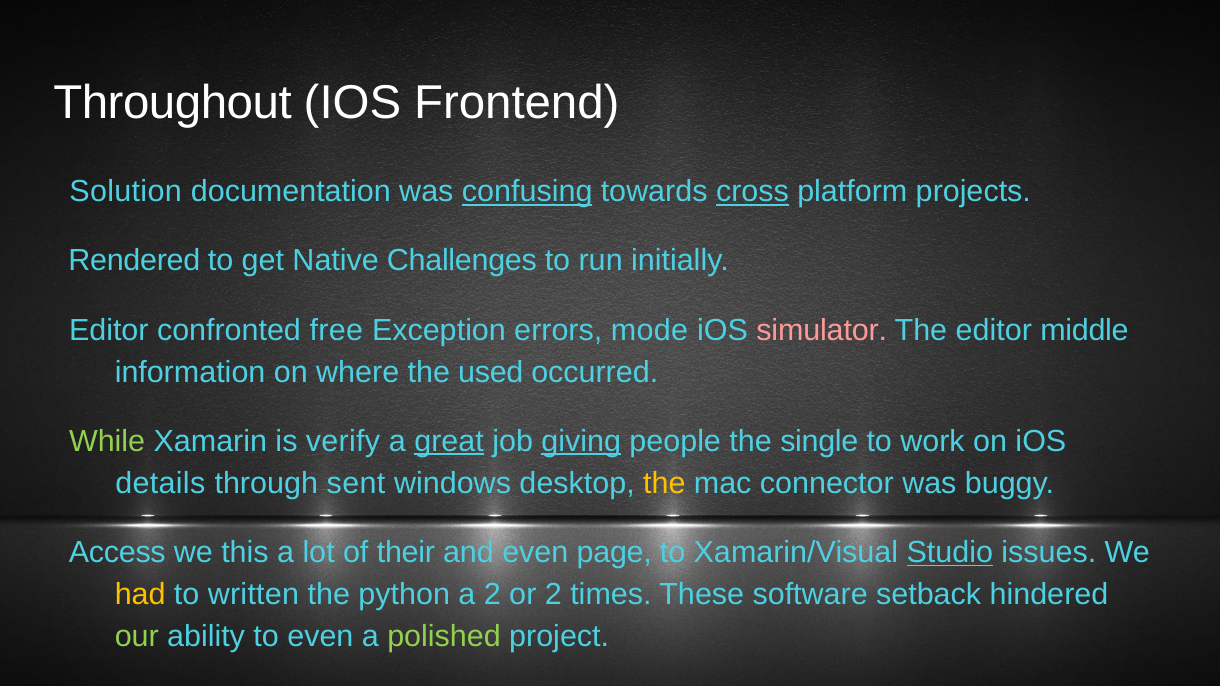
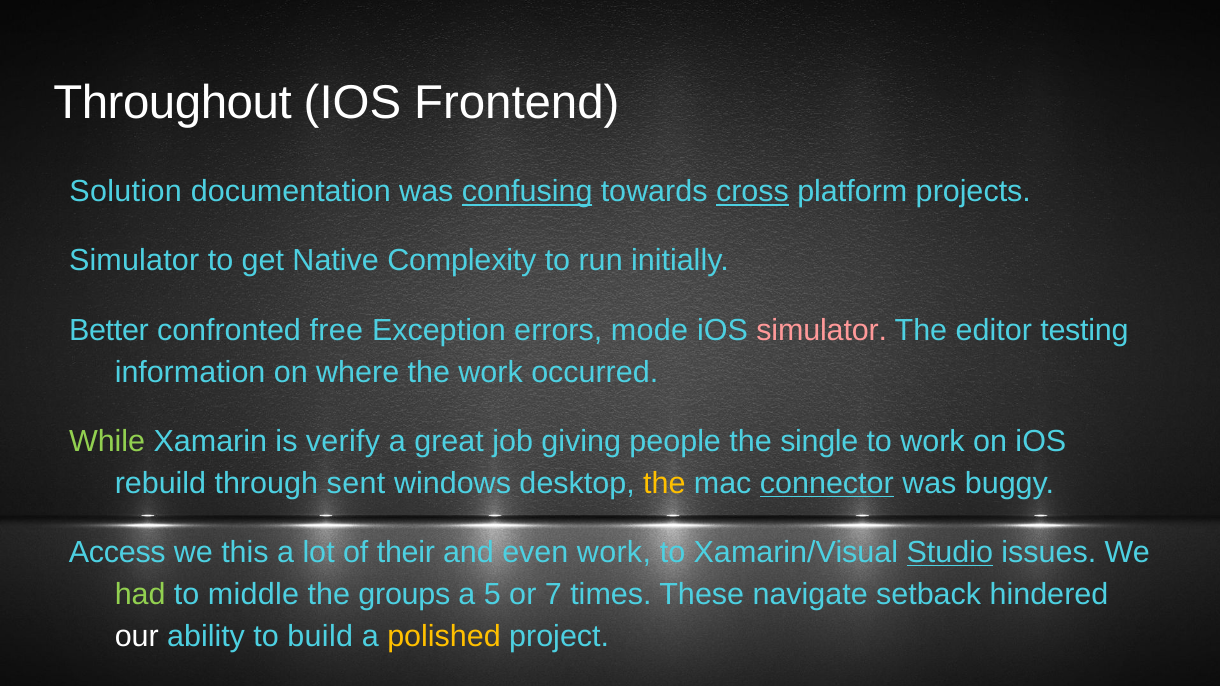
Rendered at (134, 261): Rendered -> Simulator
Challenges: Challenges -> Complexity
Editor at (109, 330): Editor -> Better
middle: middle -> testing
the used: used -> work
great underline: present -> none
giving underline: present -> none
details: details -> rebuild
connector underline: none -> present
even page: page -> work
had colour: yellow -> light green
written: written -> middle
python: python -> groups
a 2: 2 -> 5
or 2: 2 -> 7
software: software -> navigate
our colour: light green -> white
ability to even: even -> build
polished colour: light green -> yellow
